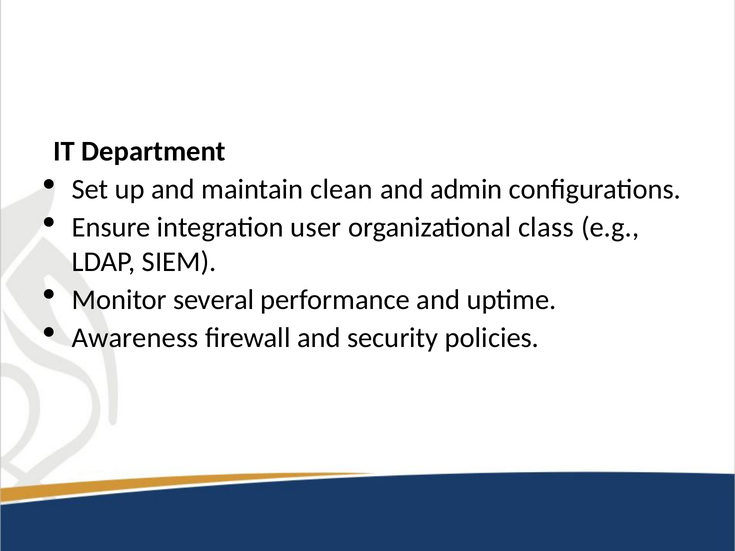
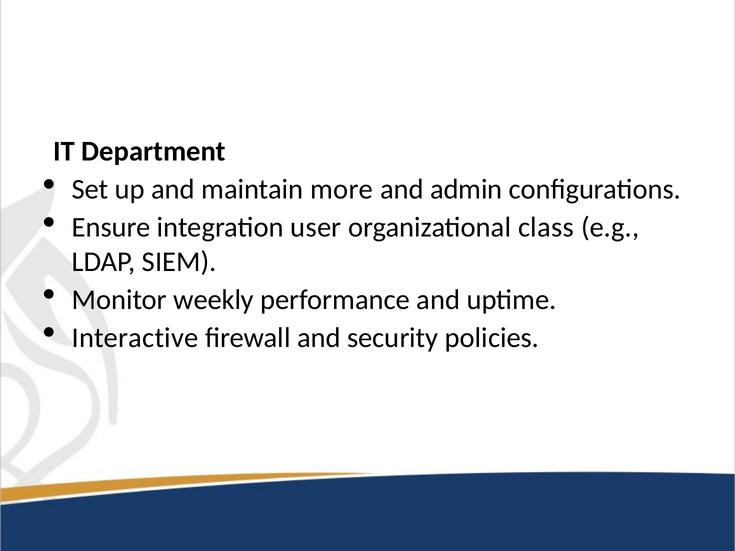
clean: clean -> more
several: several -> weekly
Awareness: Awareness -> Interactive
